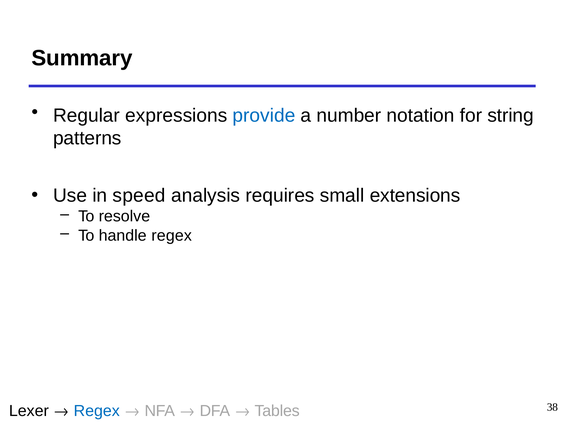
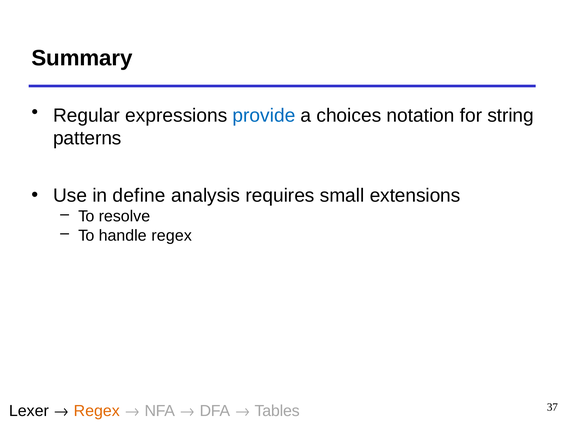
number: number -> choices
speed: speed -> define
Regex at (97, 411) colour: blue -> orange
38: 38 -> 37
